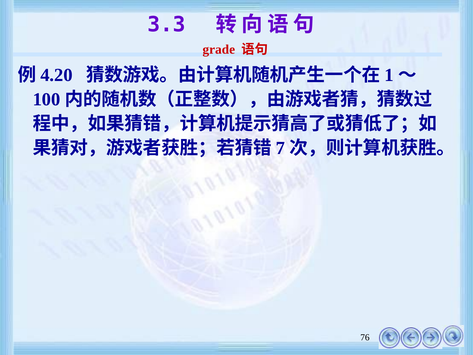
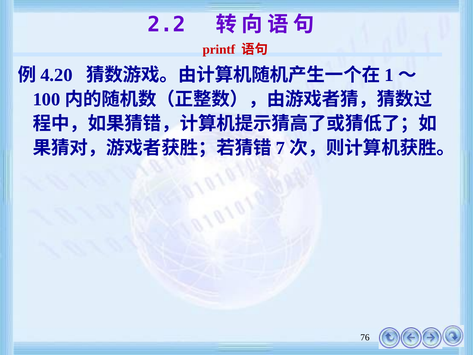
3.3: 3.3 -> 2.2
grade: grade -> printf
